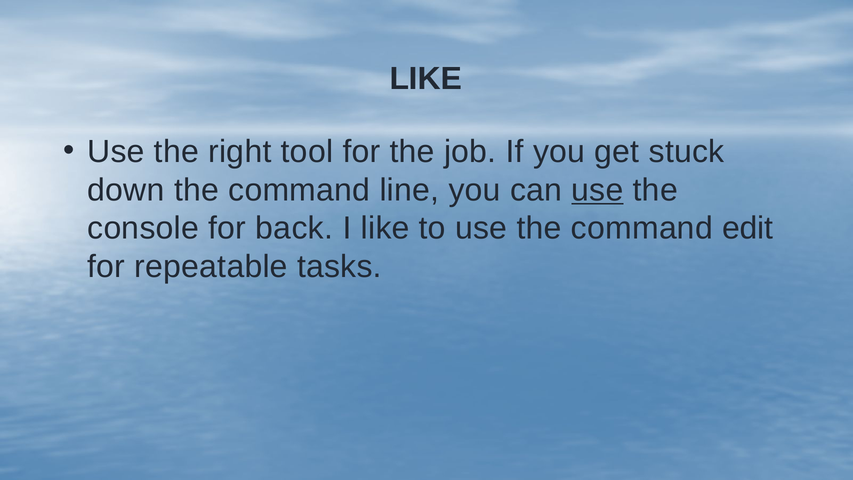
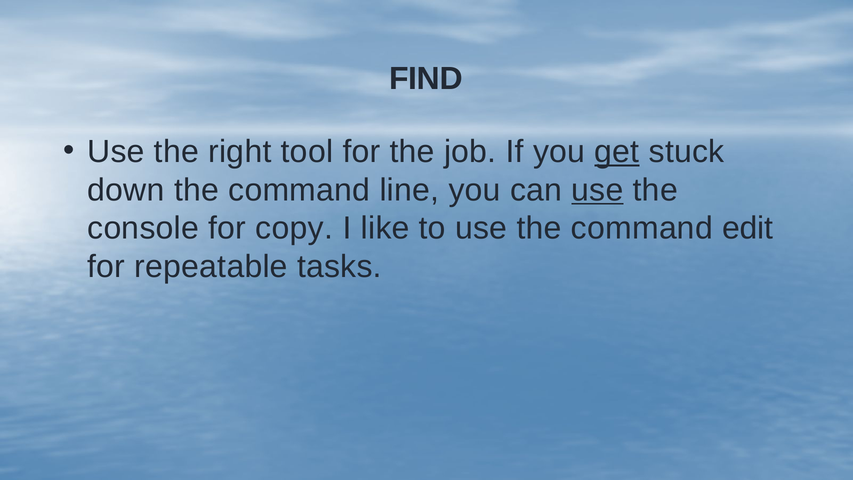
LIKE at (426, 79): LIKE -> FIND
get underline: none -> present
back: back -> copy
